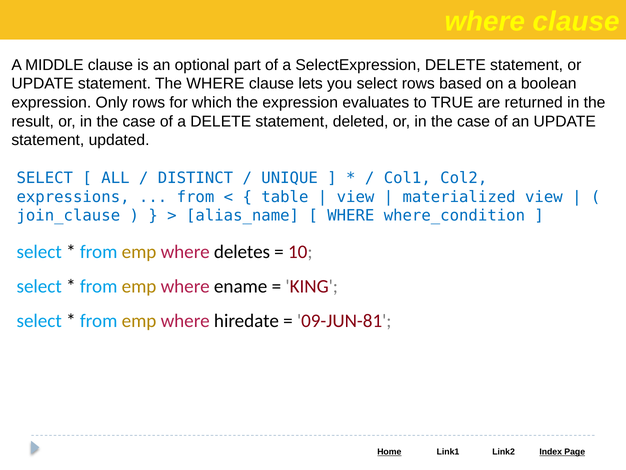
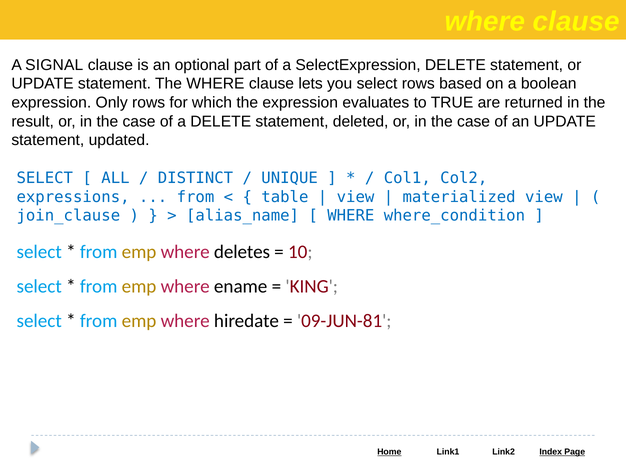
MIDDLE: MIDDLE -> SIGNAL
